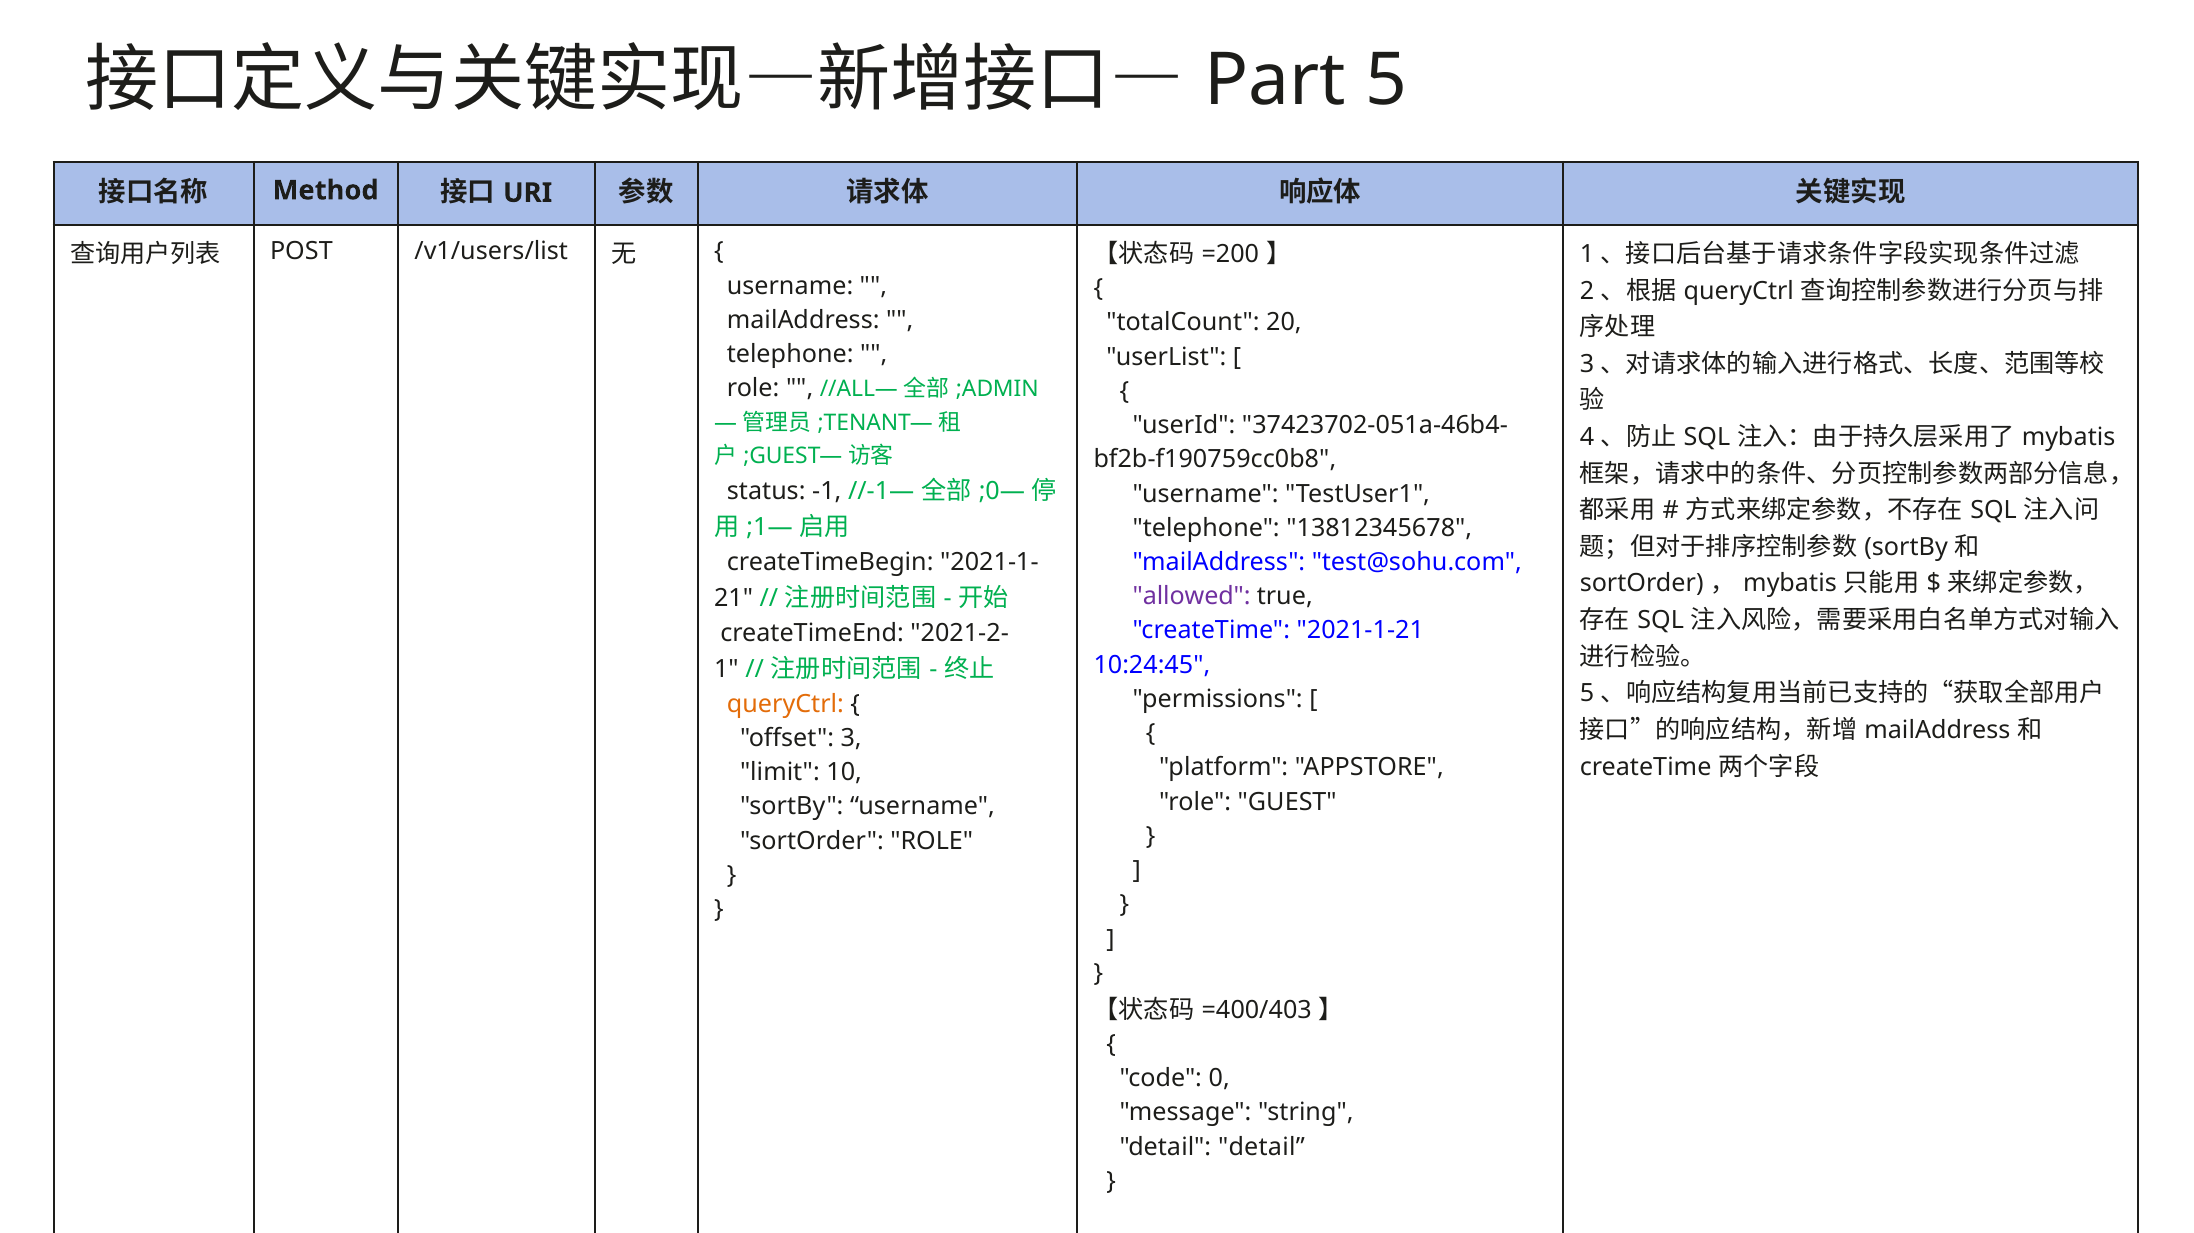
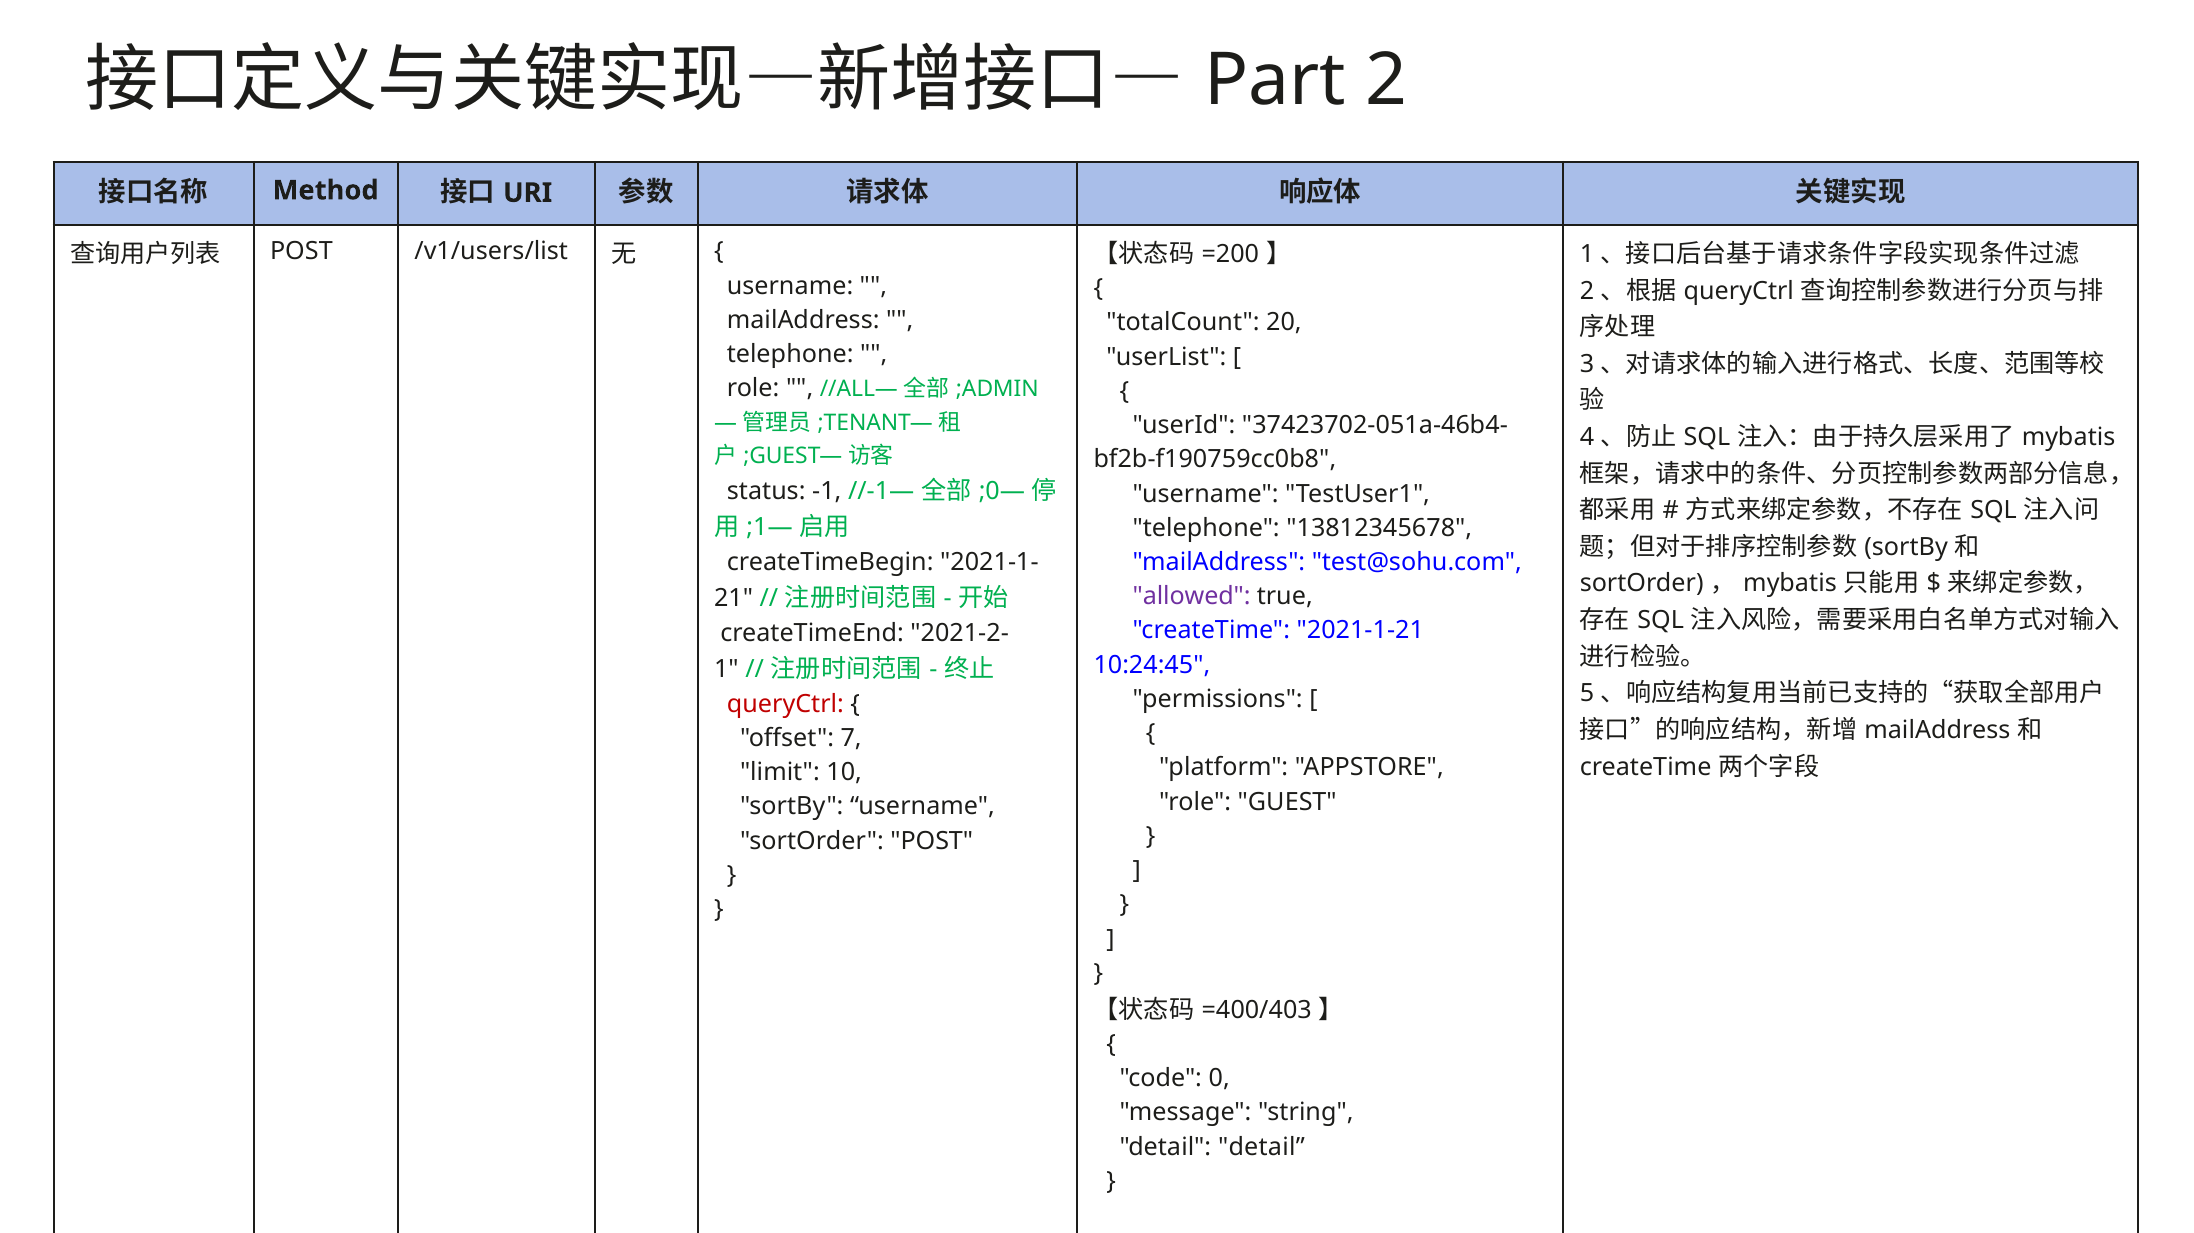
5 at (1386, 81): 5 -> 2
queryCtrl at (785, 704) colour: orange -> red
offset 3: 3 -> 7
sortOrder ROLE: ROLE -> POST
